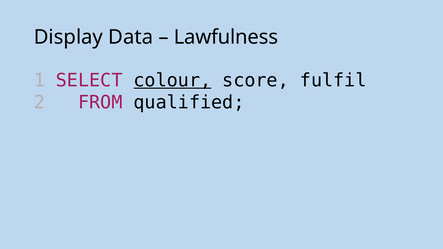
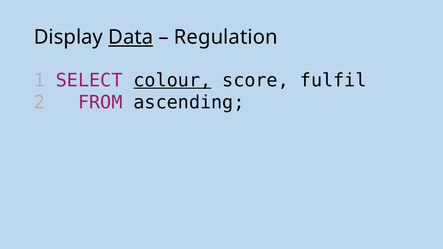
Data underline: none -> present
Lawfulness: Lawfulness -> Regulation
qualified: qualified -> ascending
